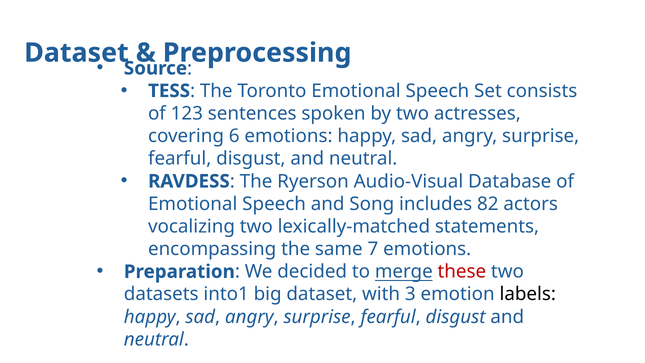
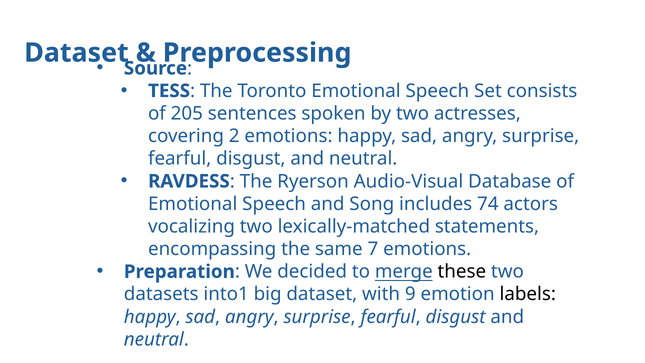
123: 123 -> 205
6: 6 -> 2
82: 82 -> 74
these colour: red -> black
3: 3 -> 9
